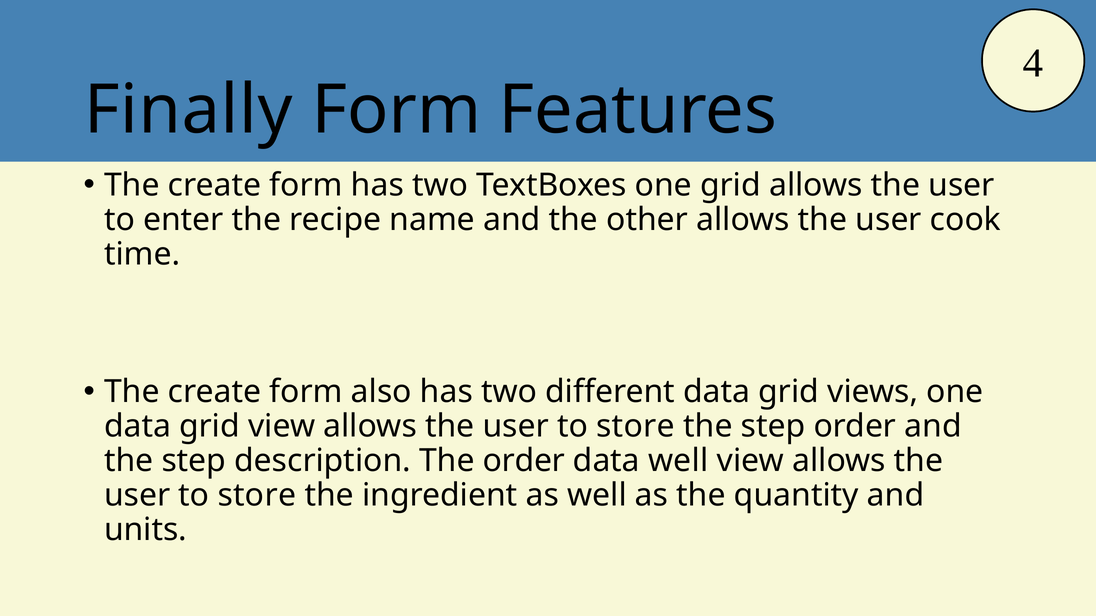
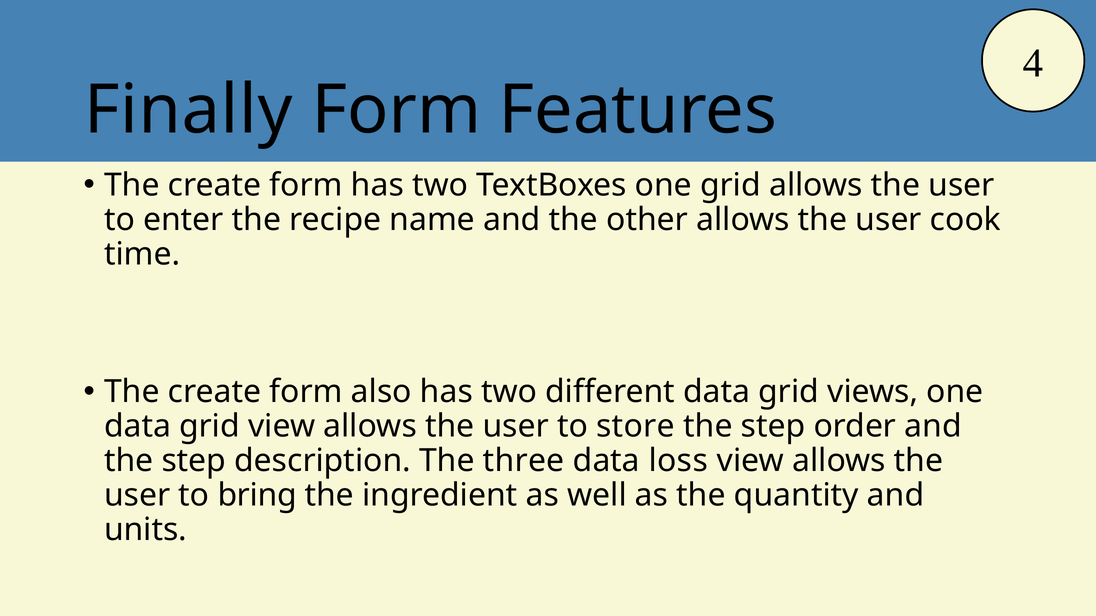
The order: order -> three
data well: well -> loss
store at (257, 496): store -> bring
